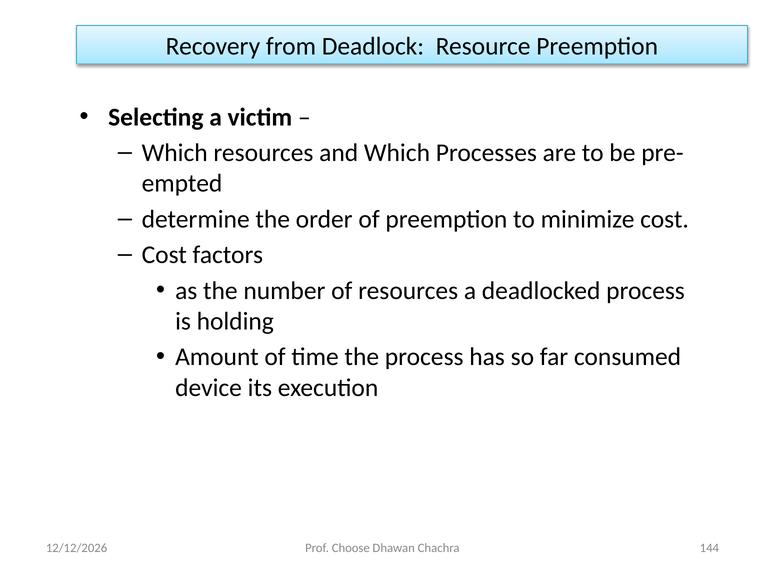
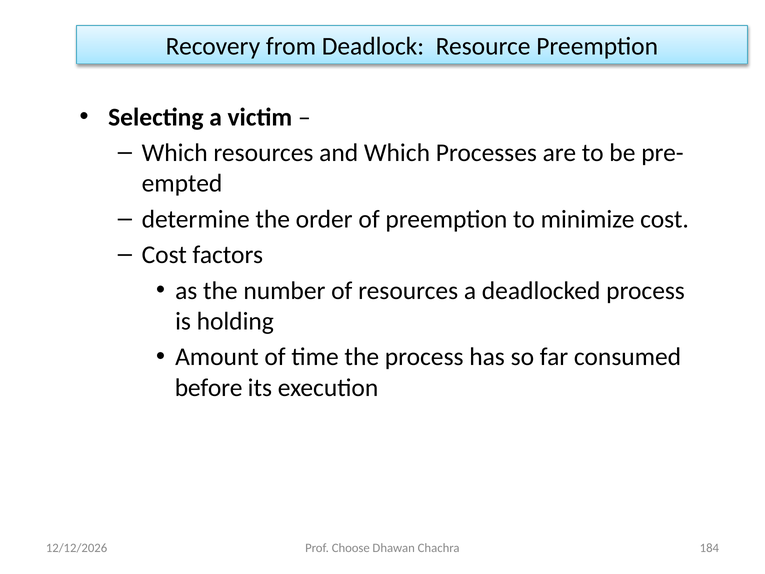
device: device -> before
144: 144 -> 184
